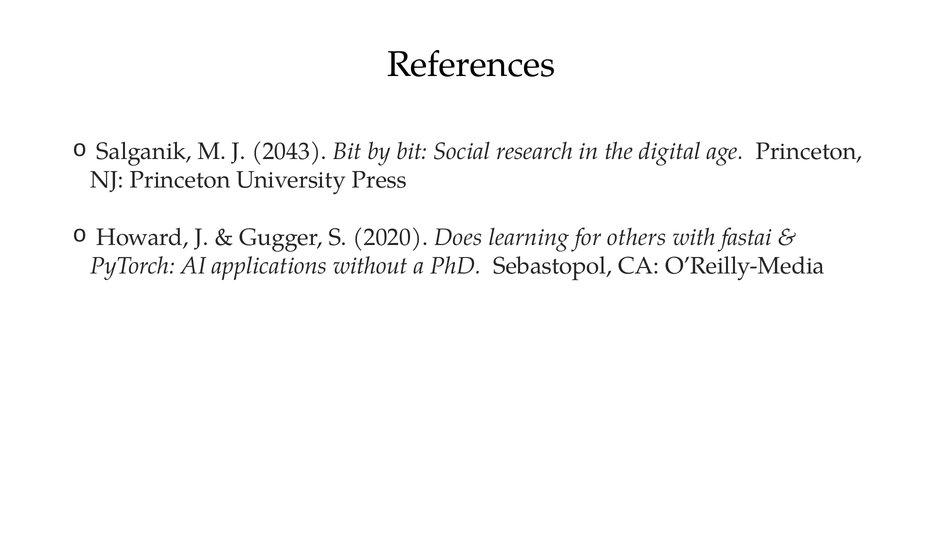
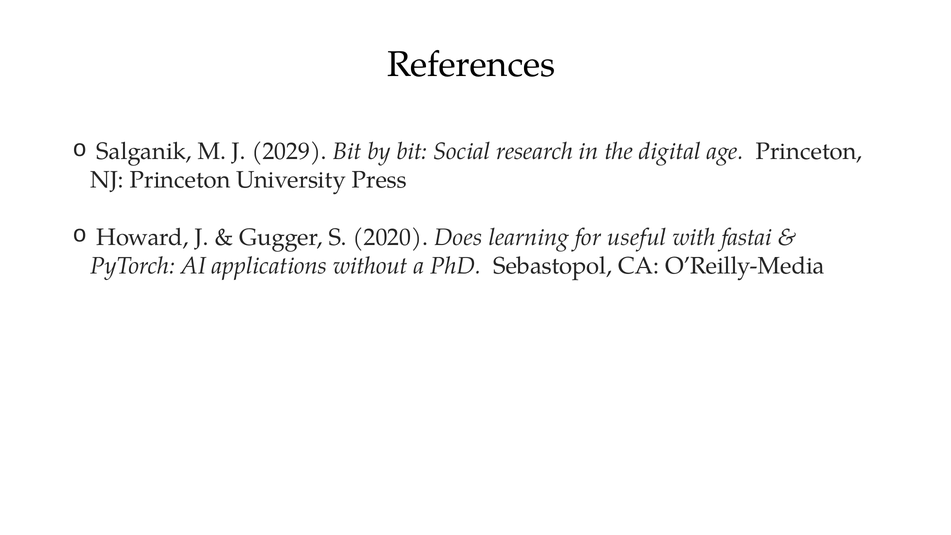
2043: 2043 -> 2029
others: others -> useful
